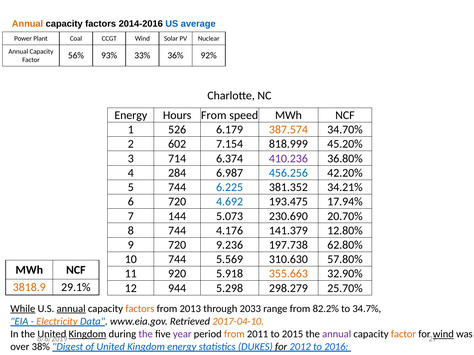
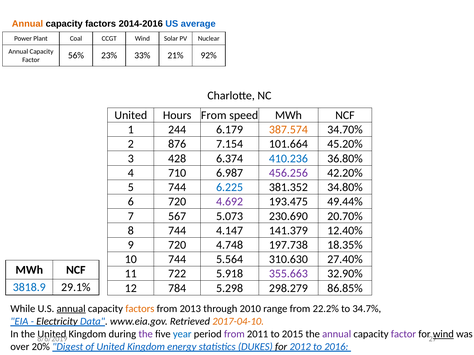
93%: 93% -> 23%
36%: 36% -> 21%
Energy at (131, 115): Energy -> United
526: 526 -> 244
602: 602 -> 876
818.999: 818.999 -> 101.664
714: 714 -> 428
410.236 colour: purple -> blue
284: 284 -> 710
456.256 colour: blue -> purple
34.21%: 34.21% -> 34.80%
4.692 colour: blue -> purple
17.94%: 17.94% -> 49.44%
144: 144 -> 567
4.176: 4.176 -> 4.147
12.80%: 12.80% -> 12.40%
9.236: 9.236 -> 4.748
62.80%: 62.80% -> 18.35%
5.569: 5.569 -> 5.564
57.80%: 57.80% -> 27.40%
920: 920 -> 722
355.663 colour: orange -> purple
3818.9 colour: orange -> blue
944: 944 -> 784
25.70%: 25.70% -> 86.85%
While underline: present -> none
2033: 2033 -> 2010
82.2%: 82.2% -> 22.2%
Electricity colour: orange -> black
Kingdom at (87, 335) underline: present -> none
year colour: purple -> blue
from at (234, 335) colour: orange -> purple
factor at (403, 335) colour: orange -> purple
38%: 38% -> 20%
